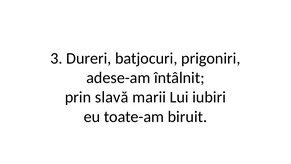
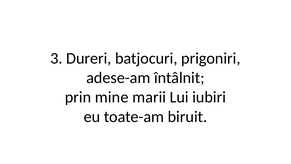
slavă: slavă -> mine
